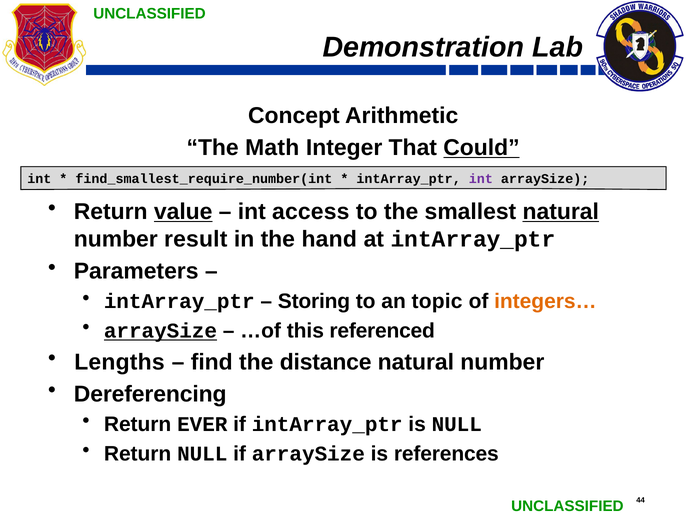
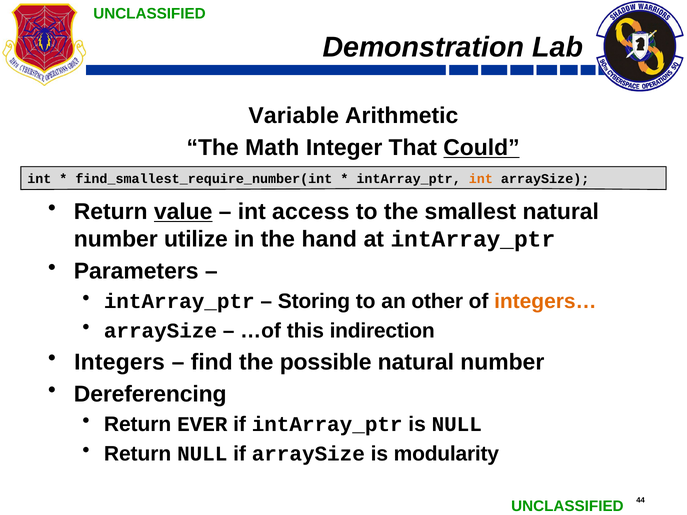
Concept: Concept -> Variable
int at (481, 179) colour: purple -> orange
natural at (561, 212) underline: present -> none
result: result -> utilize
topic: topic -> other
arraySize at (160, 331) underline: present -> none
referenced: referenced -> indirection
Lengths: Lengths -> Integers
distance: distance -> possible
references: references -> modularity
